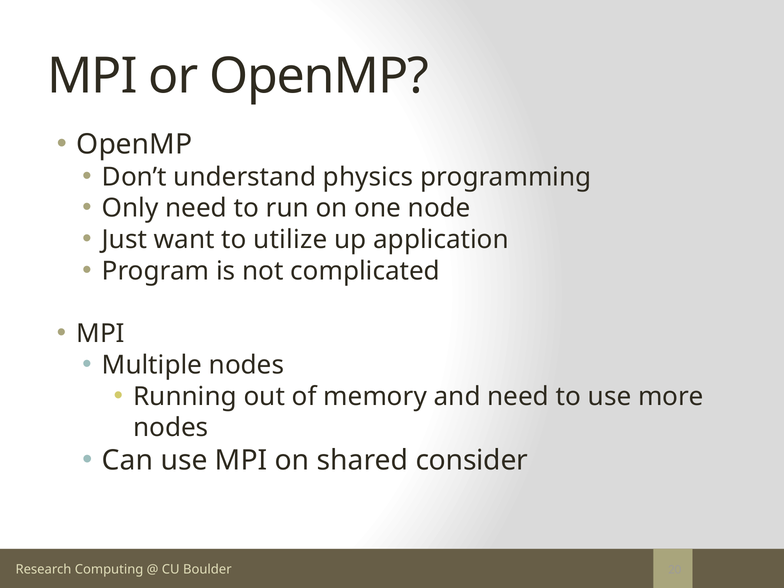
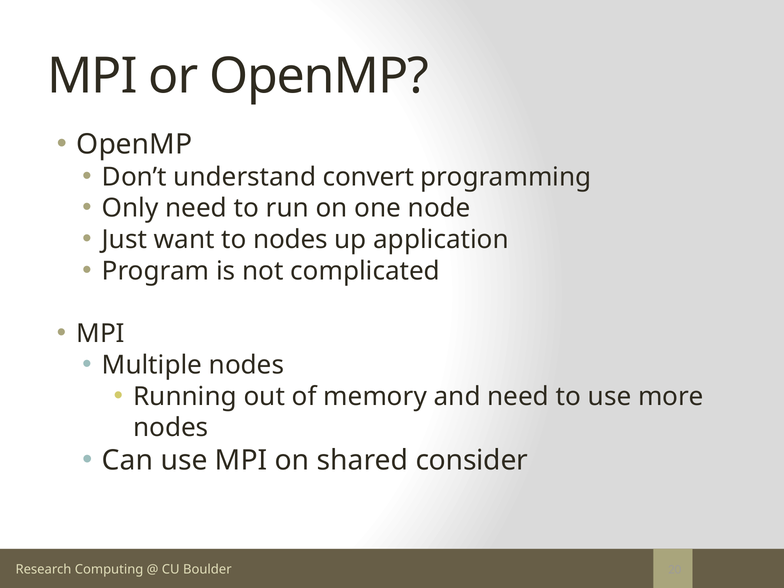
physics: physics -> convert
to utilize: utilize -> nodes
